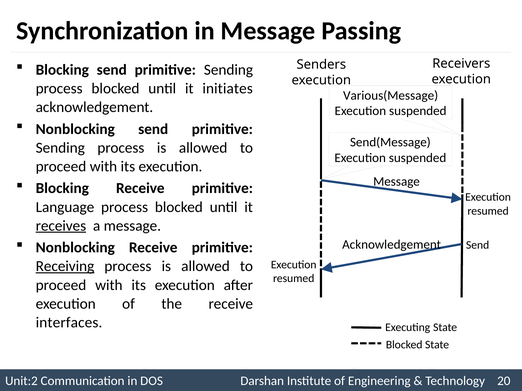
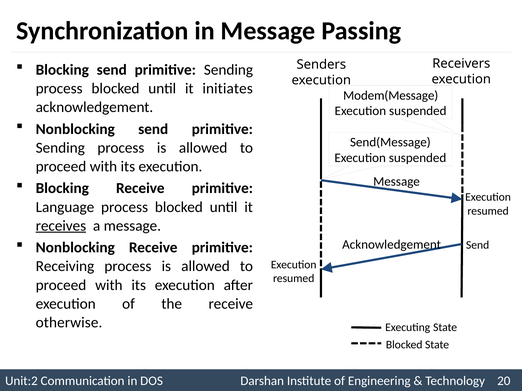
Various(Message: Various(Message -> Modem(Message
Receiving underline: present -> none
interfaces: interfaces -> otherwise
